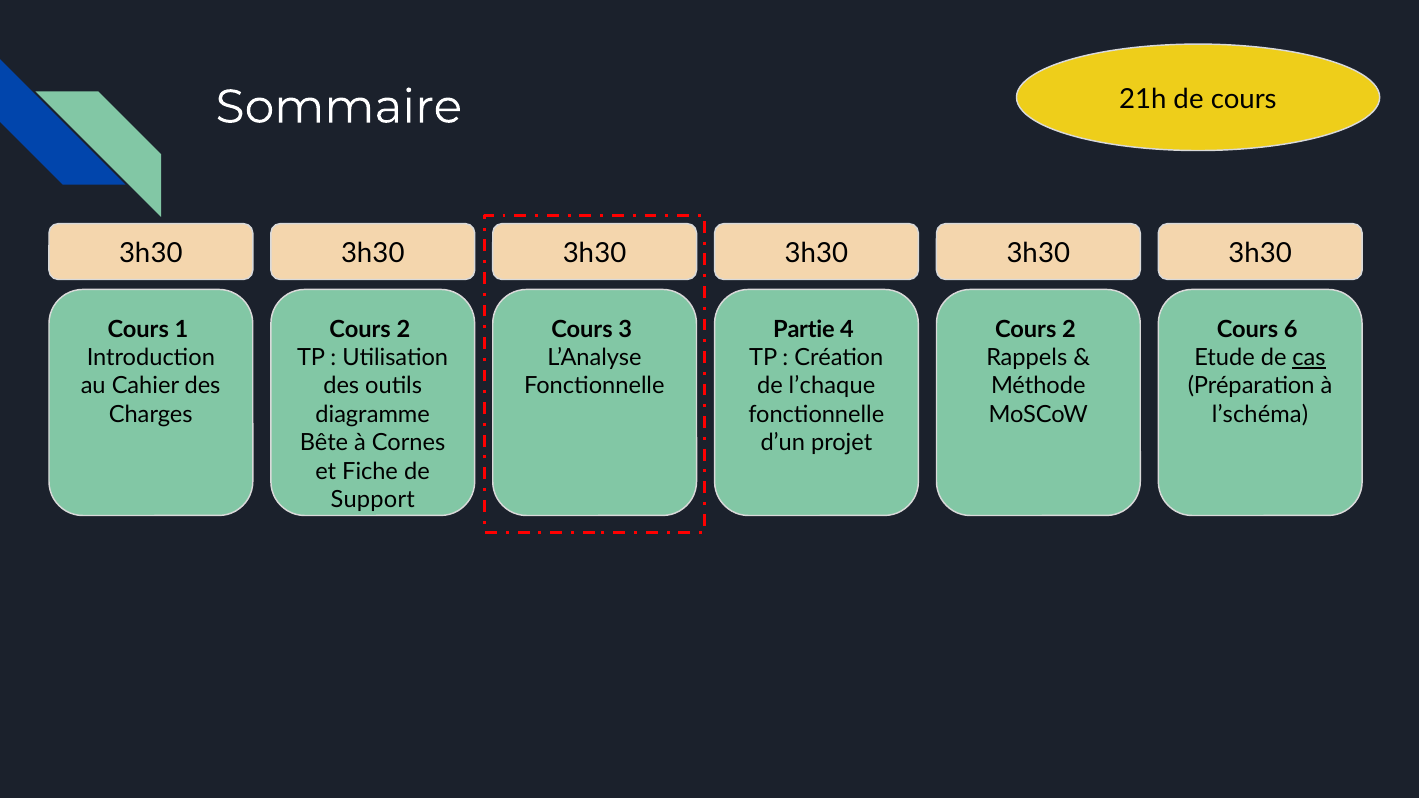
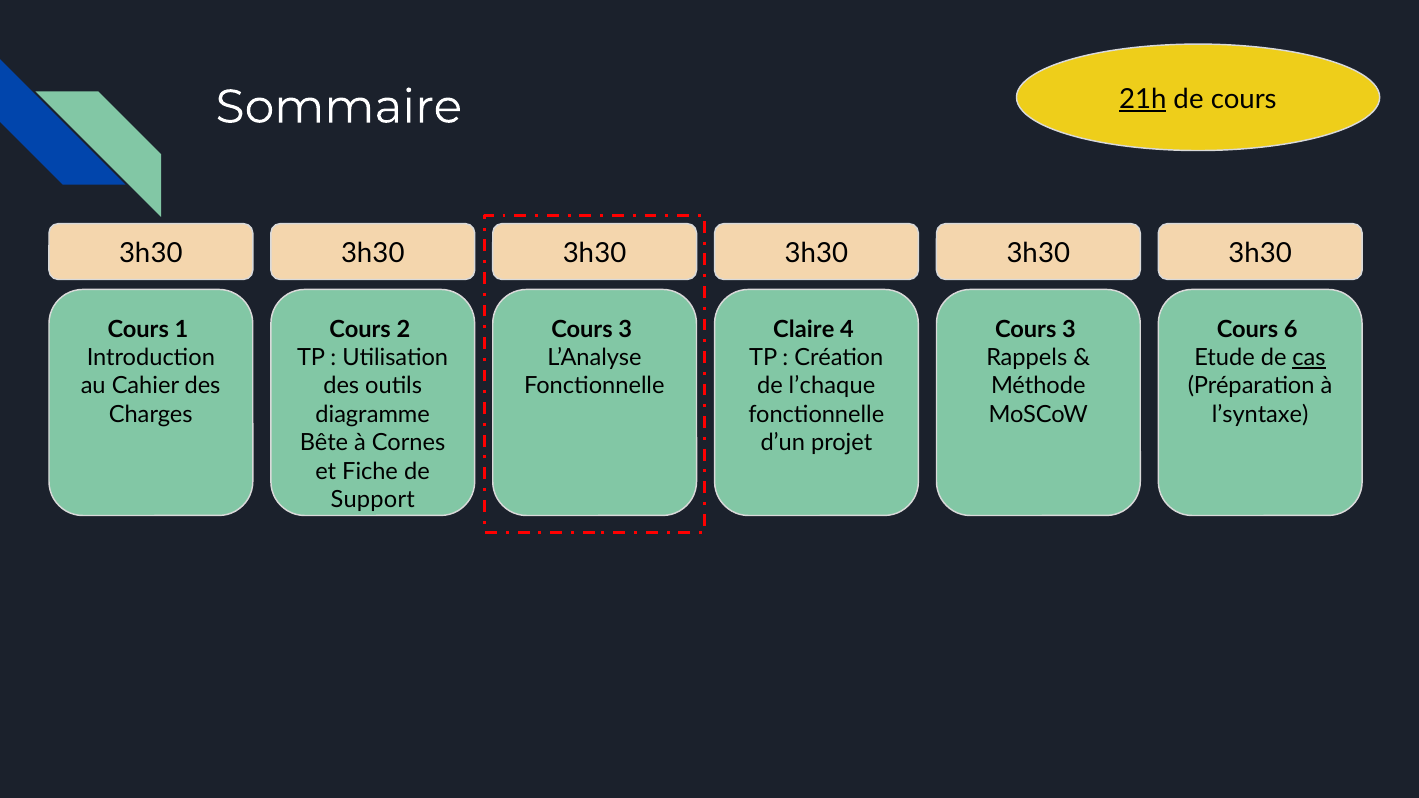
21h underline: none -> present
Partie: Partie -> Claire
2 at (1069, 329): 2 -> 3
l’schéma: l’schéma -> l’syntaxe
